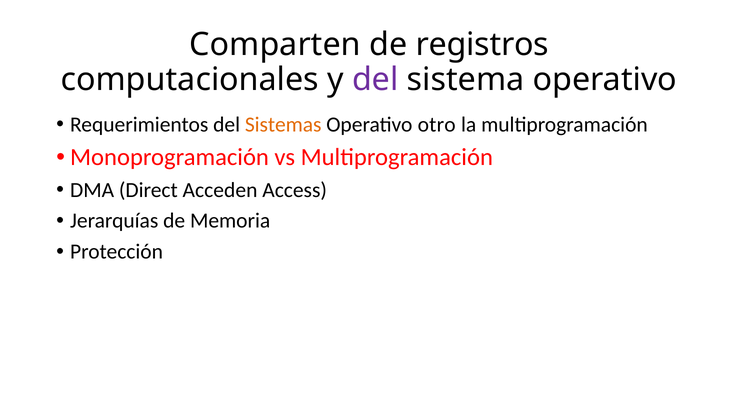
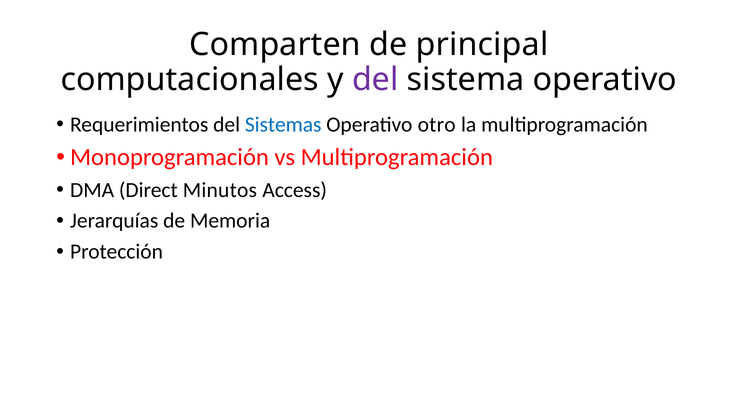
registros: registros -> principal
Sistemas colour: orange -> blue
Acceden: Acceden -> Minutos
